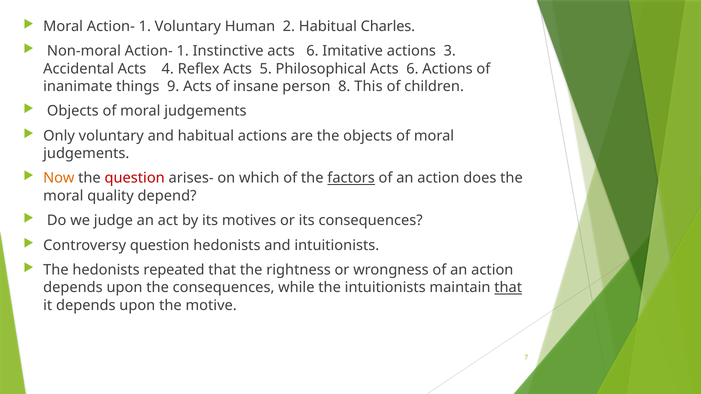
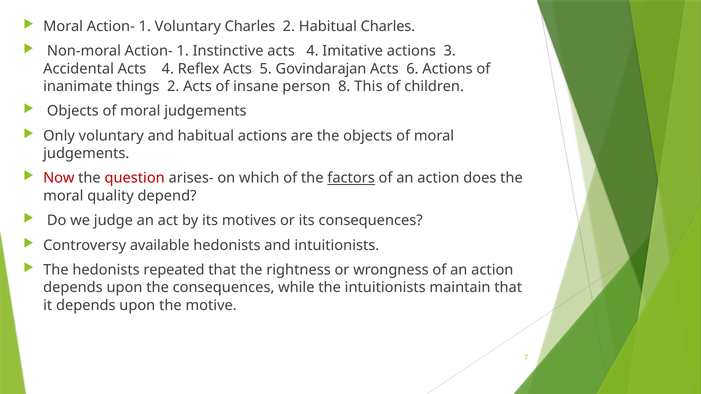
Voluntary Human: Human -> Charles
Instinctive acts 6: 6 -> 4
Philosophical: Philosophical -> Govindarajan
things 9: 9 -> 2
Now colour: orange -> red
Controversy question: question -> available
that at (508, 288) underline: present -> none
